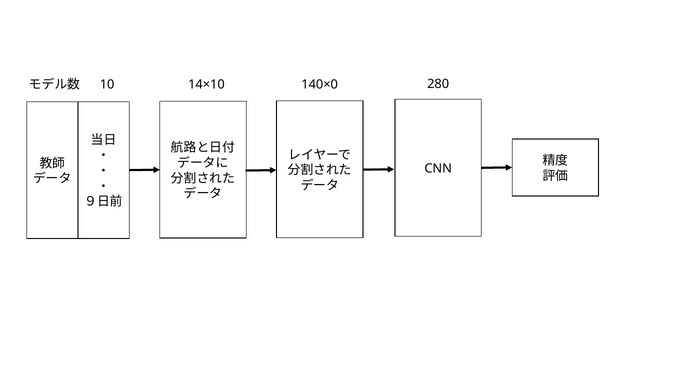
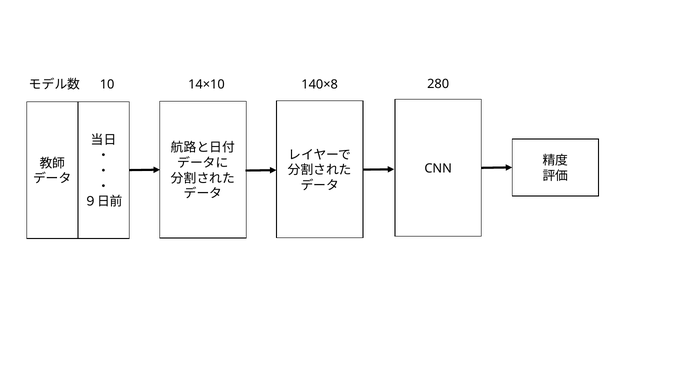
140×0: 140×0 -> 140×8
